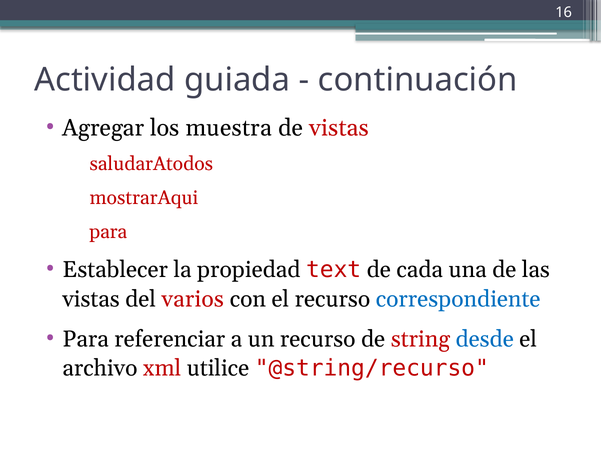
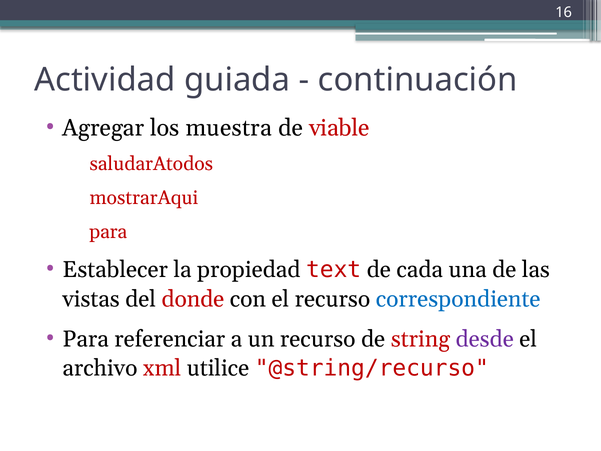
de vistas: vistas -> viable
varios: varios -> donde
desde colour: blue -> purple
